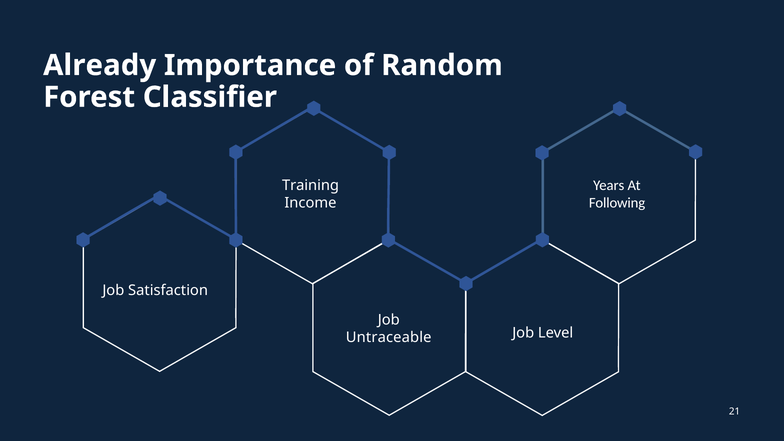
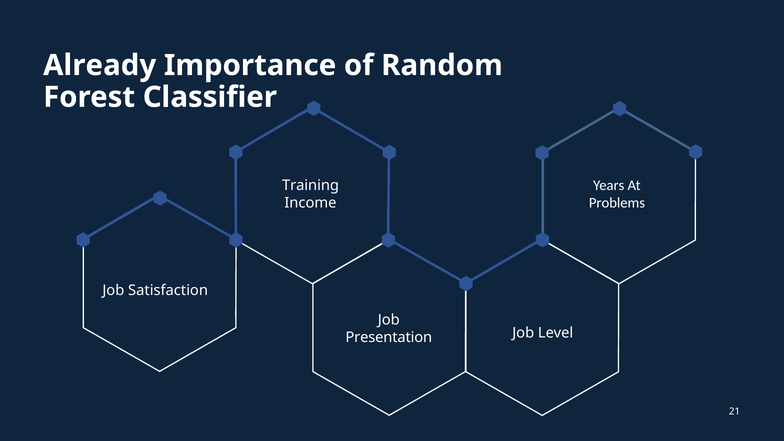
Following: Following -> Problems
Untraceable: Untraceable -> Presentation
